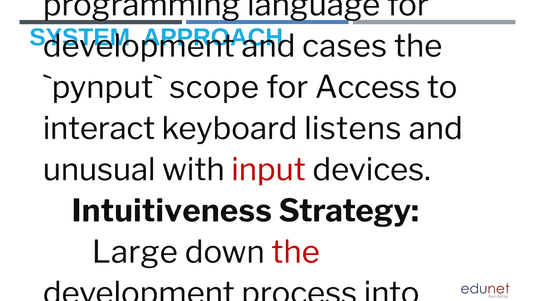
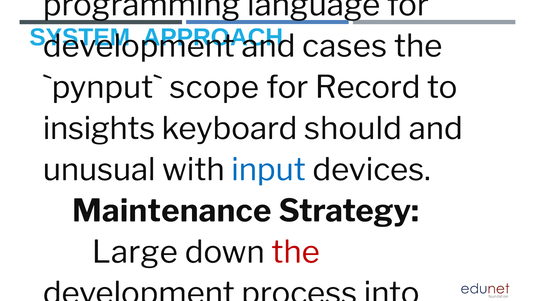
Access: Access -> Record
interact: interact -> insights
listens: listens -> should
input colour: red -> blue
Intuitiveness at (172, 211): Intuitiveness -> Maintenance
